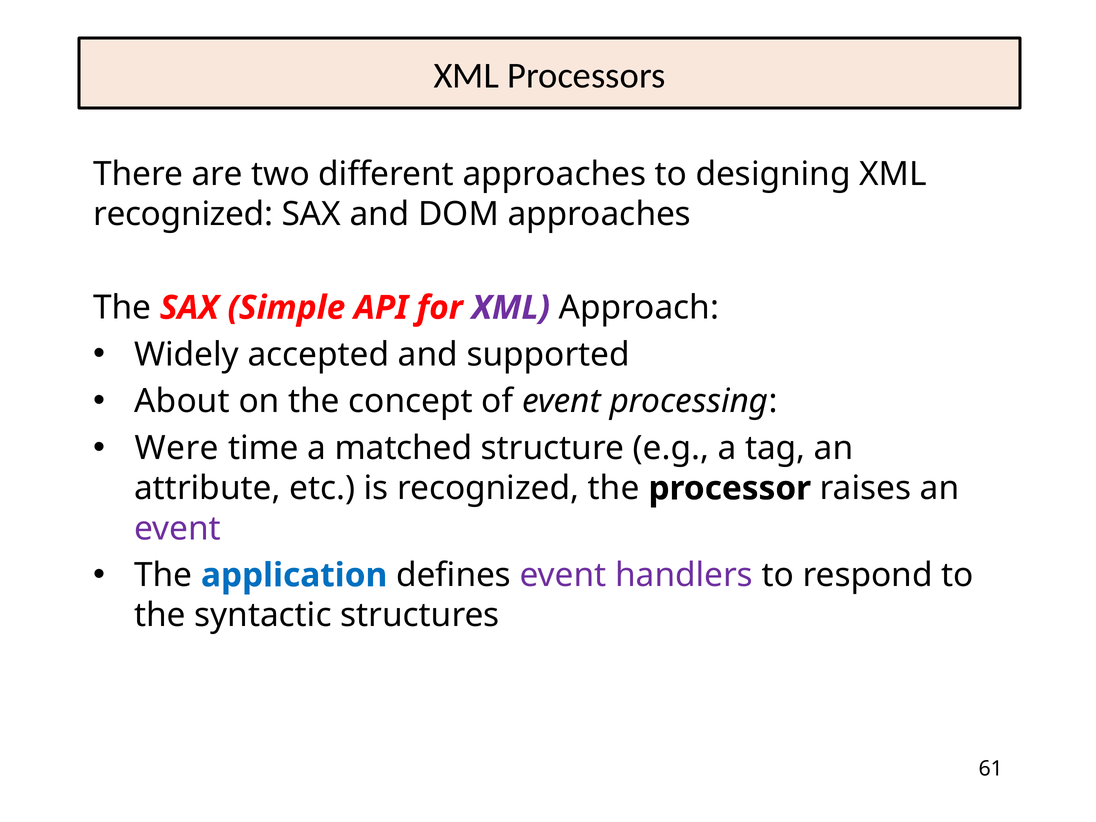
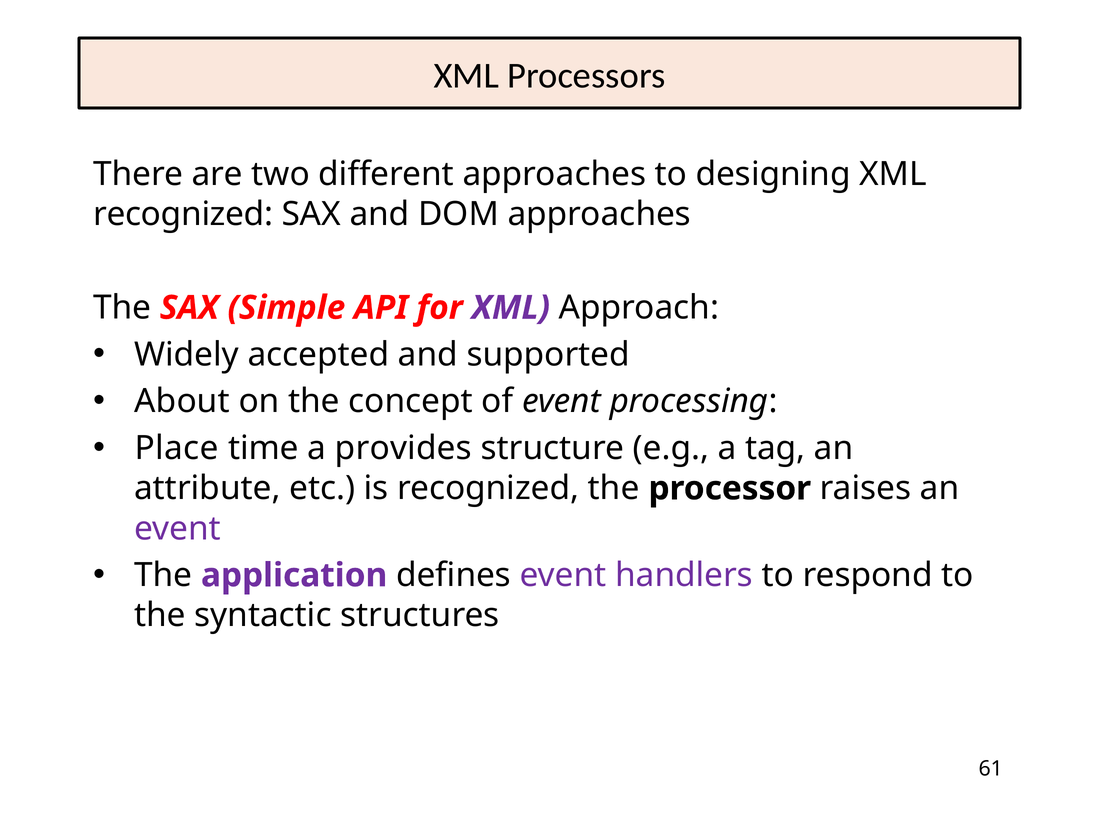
Were: Were -> Place
matched: matched -> provides
application colour: blue -> purple
